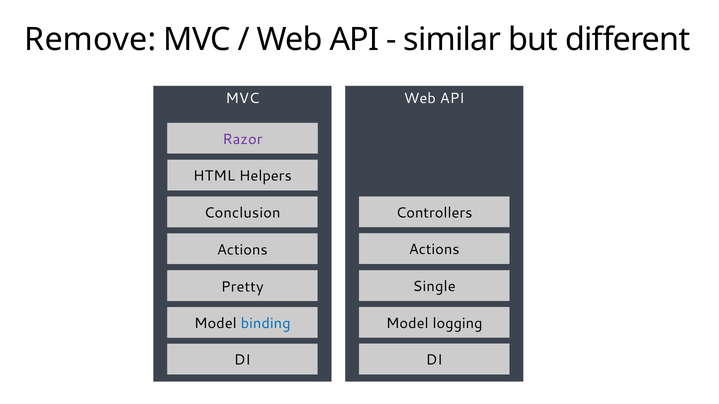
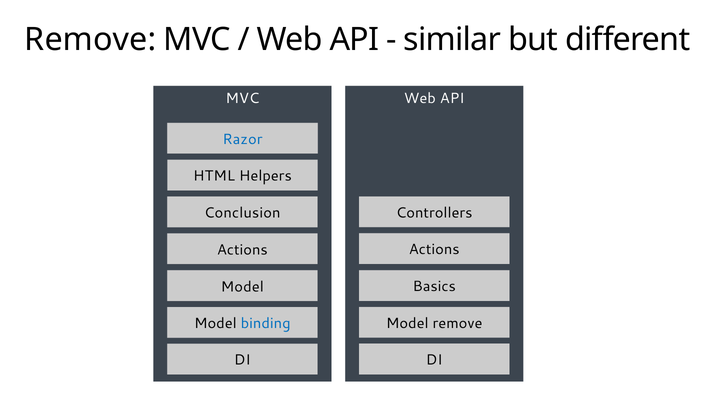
Razor colour: purple -> blue
Single: Single -> Basics
Pretty at (242, 287): Pretty -> Model
Model logging: logging -> remove
